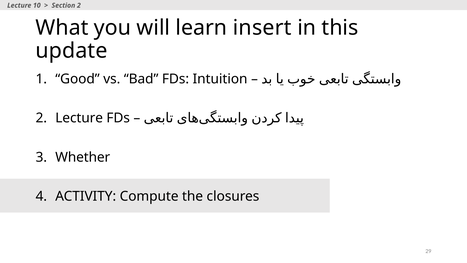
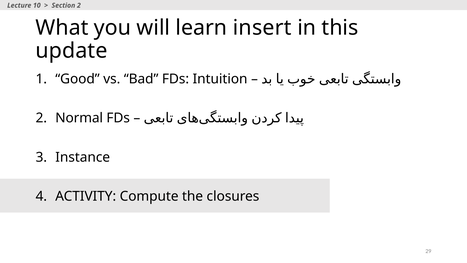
2 Lecture: Lecture -> Normal
Whether: Whether -> Instance
